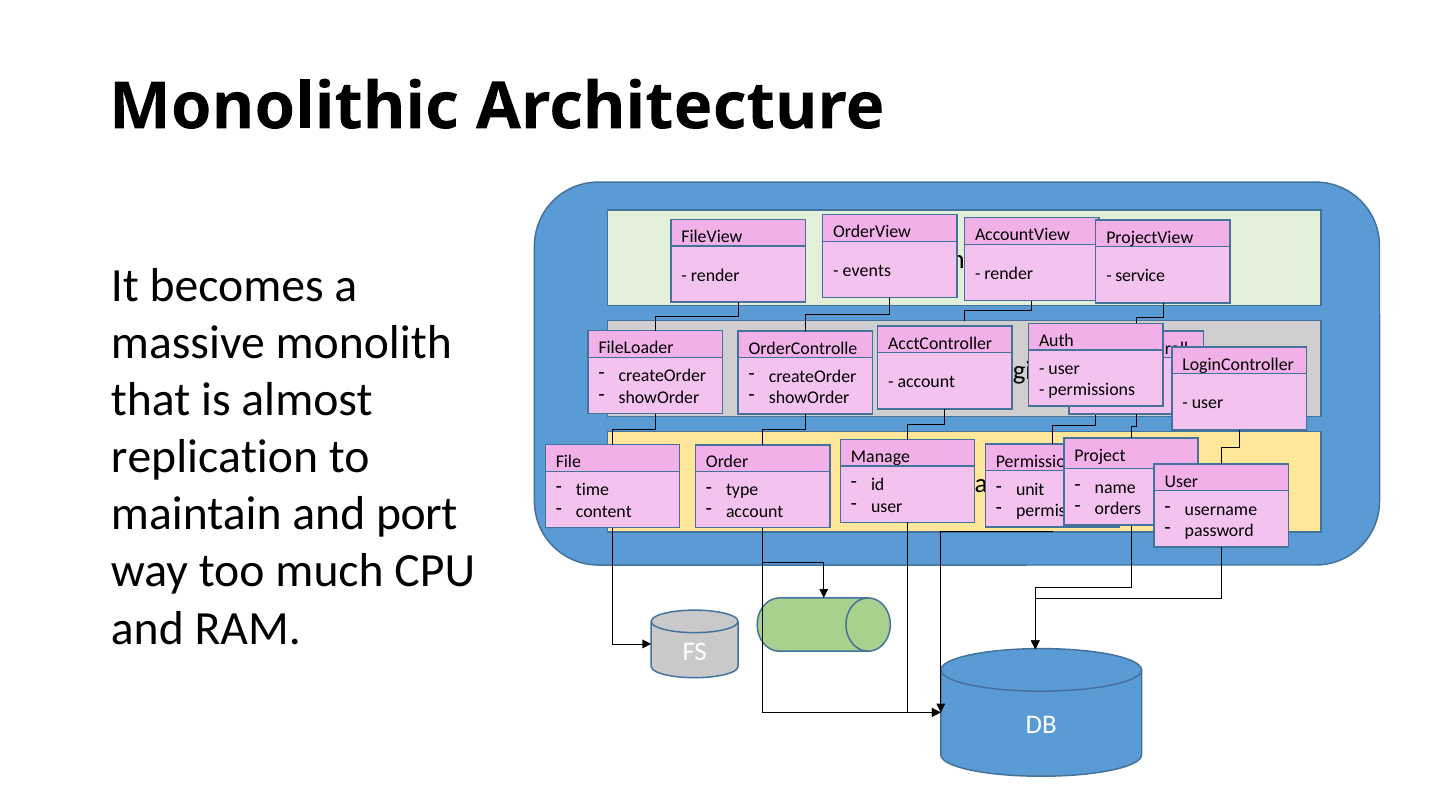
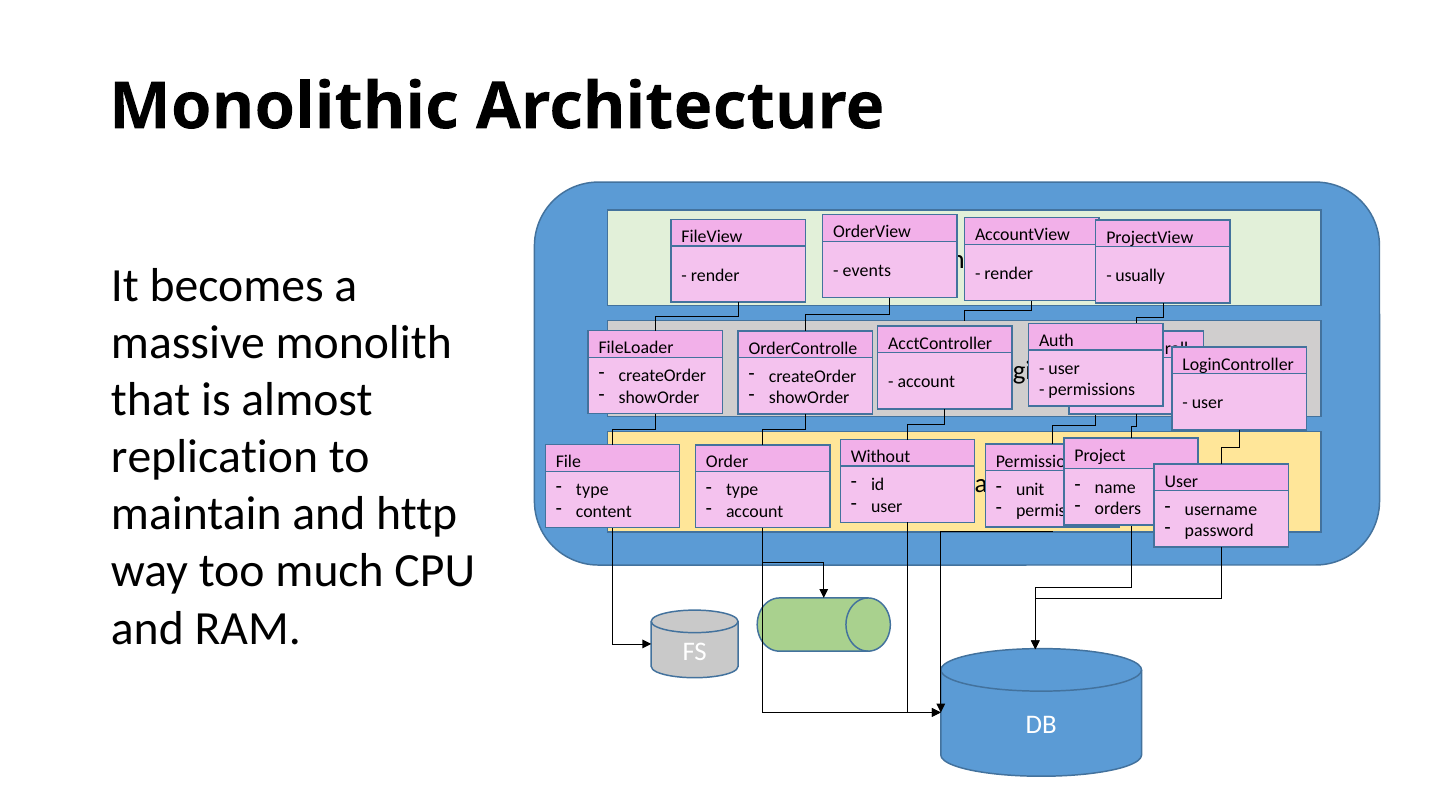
service: service -> usually
Manage: Manage -> Without
time at (593, 490): time -> type
port: port -> http
